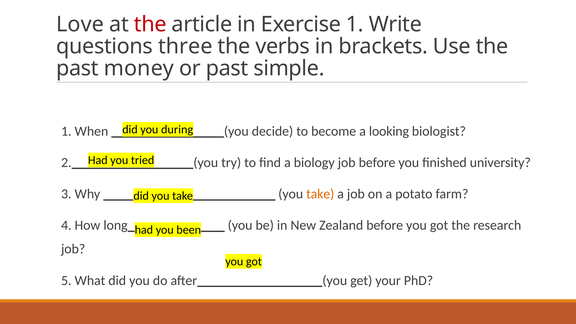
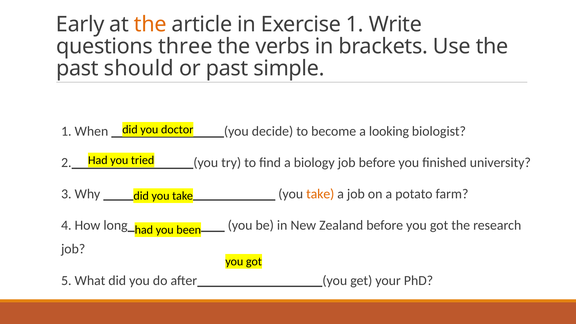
Love: Love -> Early
the at (150, 24) colour: red -> orange
money: money -> should
during: during -> doctor
